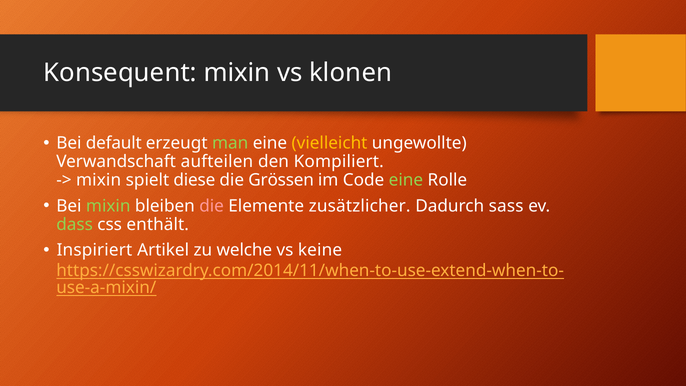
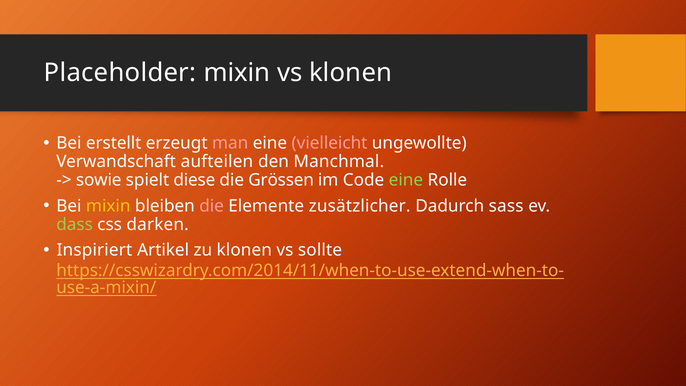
Konsequent: Konsequent -> Placeholder
default: default -> erstellt
man colour: light green -> pink
vielleicht colour: yellow -> pink
Kompiliert: Kompiliert -> Manchmal
mixin at (99, 180): mixin -> sowie
mixin at (108, 206) colour: light green -> yellow
enthält: enthält -> darken
zu welche: welche -> klonen
keine: keine -> sollte
